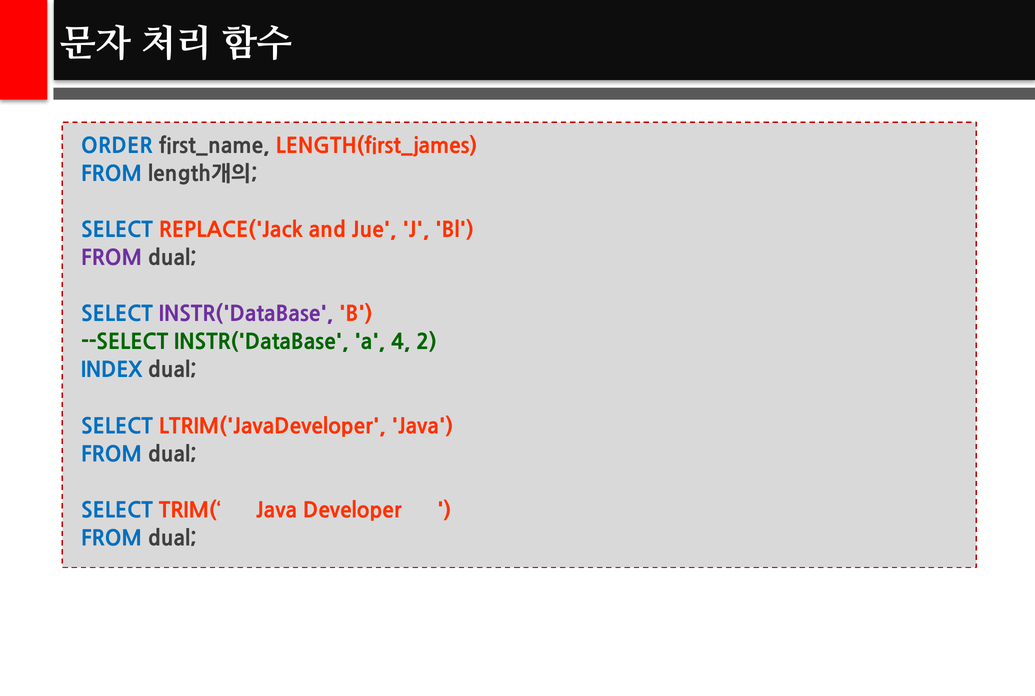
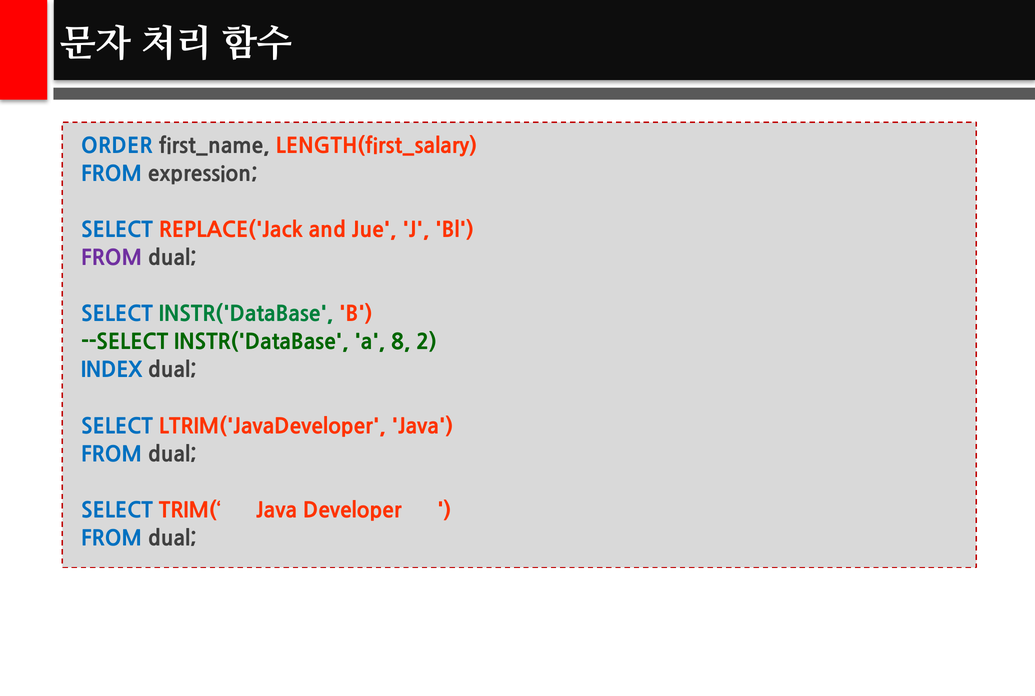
LENGTH(first_james: LENGTH(first_james -> LENGTH(first_salary
length개의: length개의 -> expression
INSTR('DataBase at (246, 314) colour: purple -> green
4: 4 -> 8
